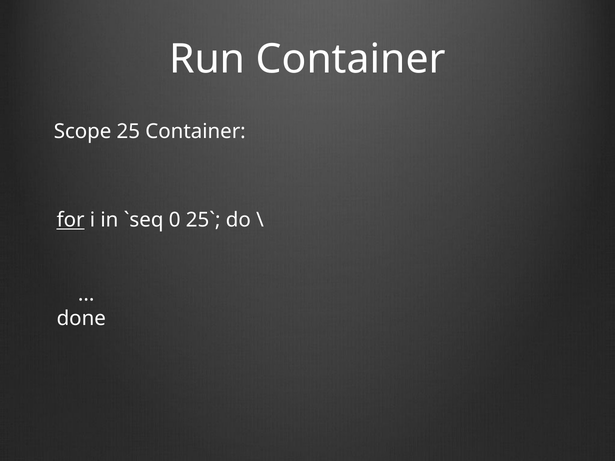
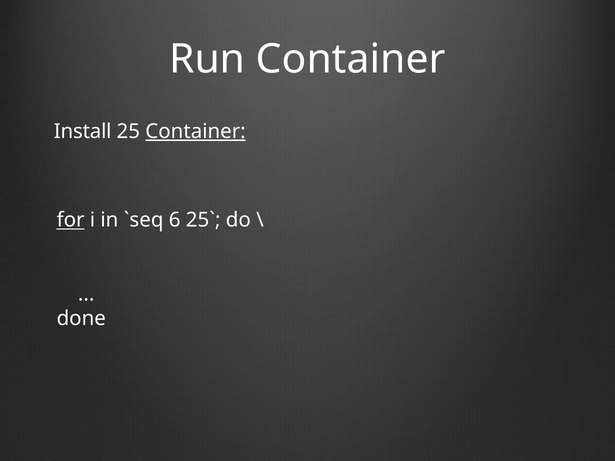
Scope: Scope -> Install
Container at (196, 131) underline: none -> present
0: 0 -> 6
